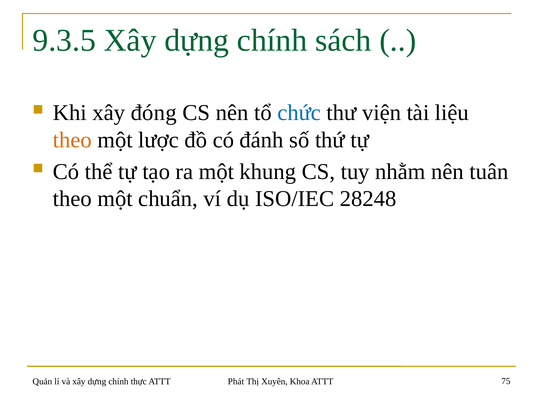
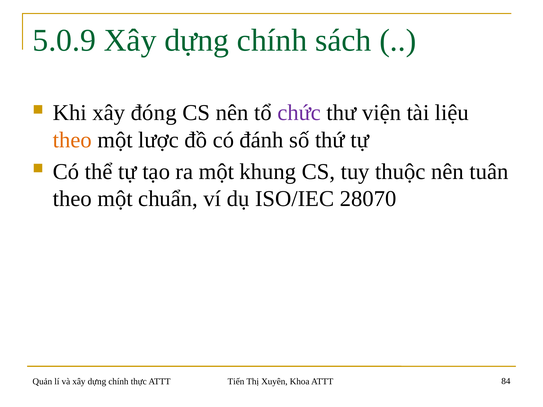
9.3.5: 9.3.5 -> 5.0.9
chức colour: blue -> purple
nhằm: nhằm -> thuộc
28248: 28248 -> 28070
Phát: Phát -> Tiến
75: 75 -> 84
